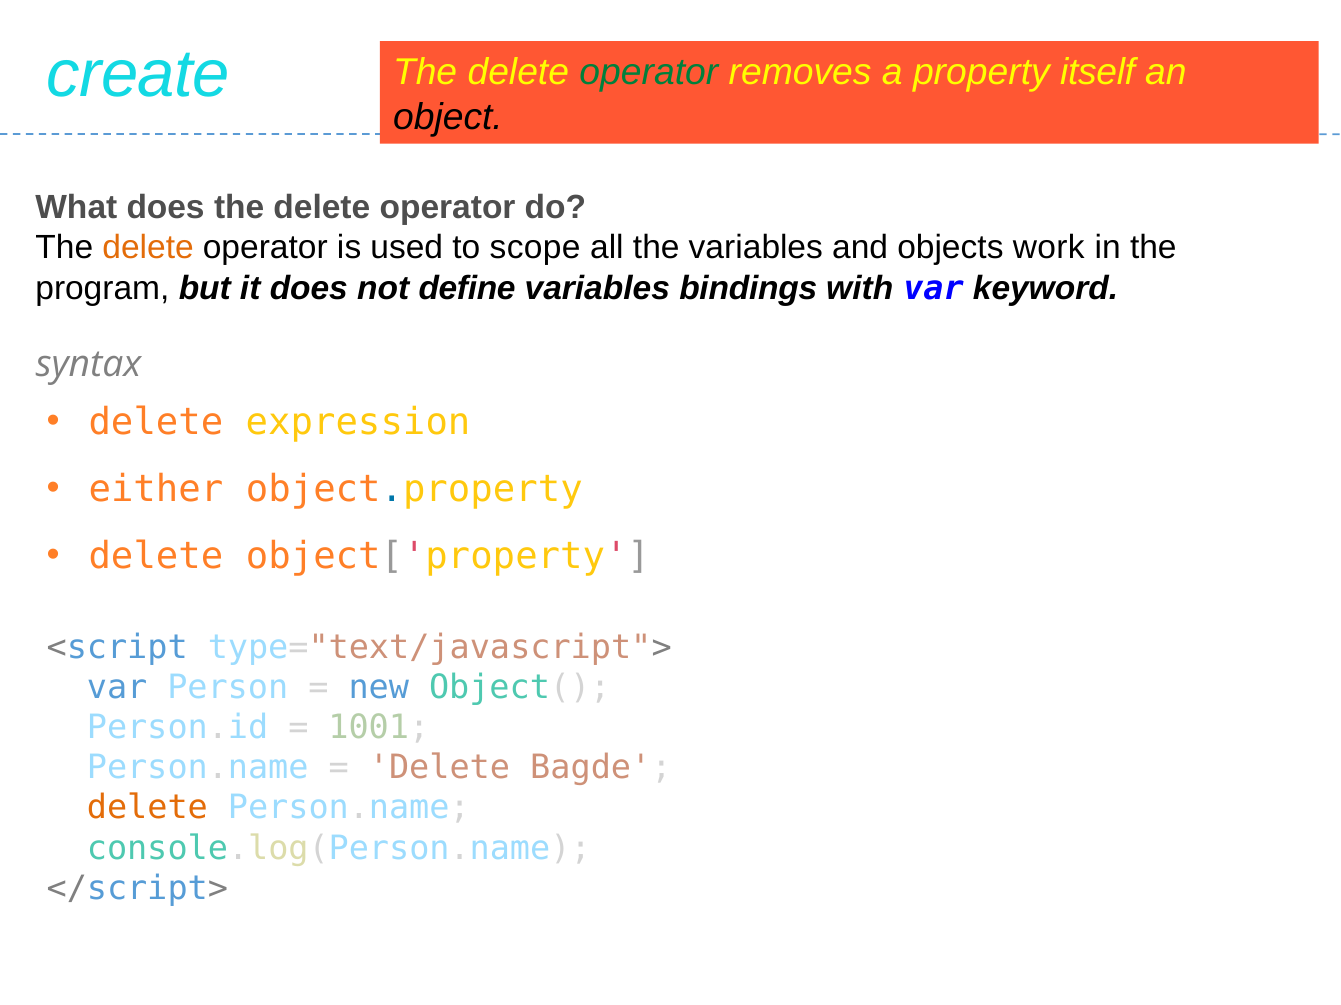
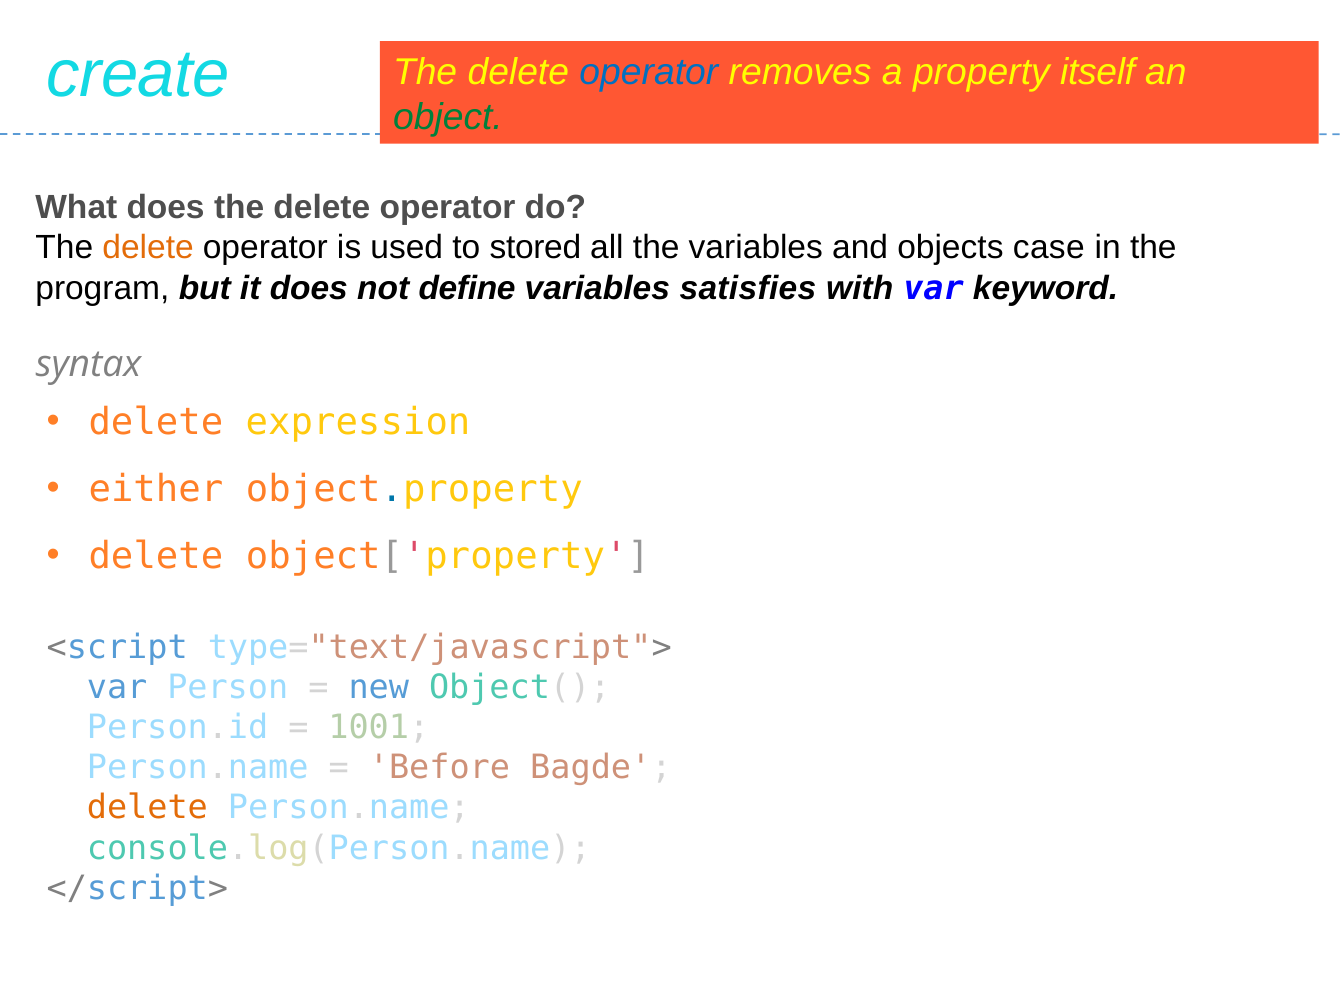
operator at (649, 73) colour: green -> blue
object colour: black -> green
scope: scope -> stored
work: work -> case
bindings: bindings -> satisfies
Delete at (439, 768): Delete -> Before
